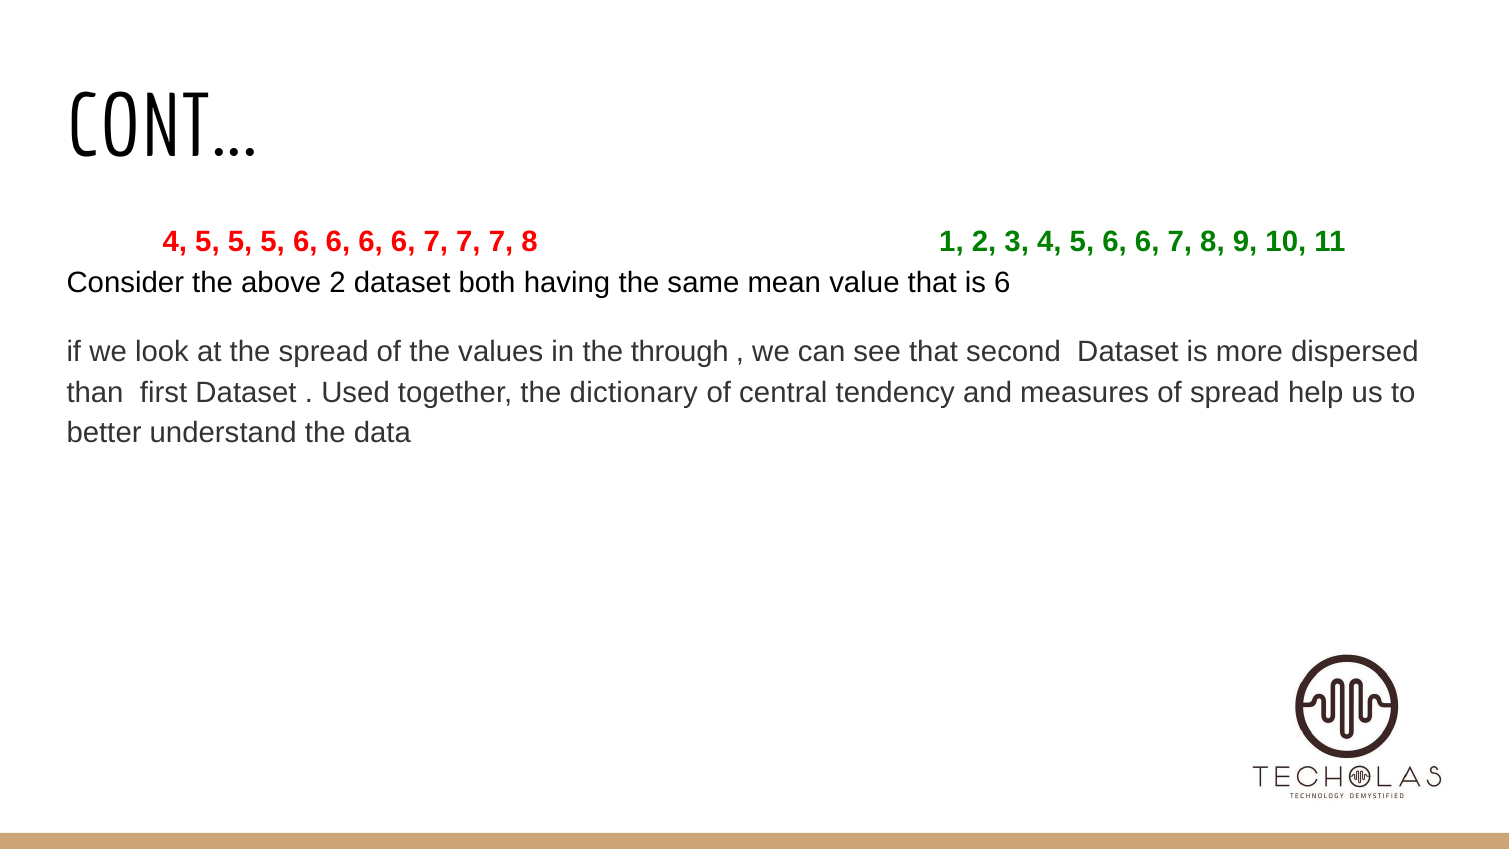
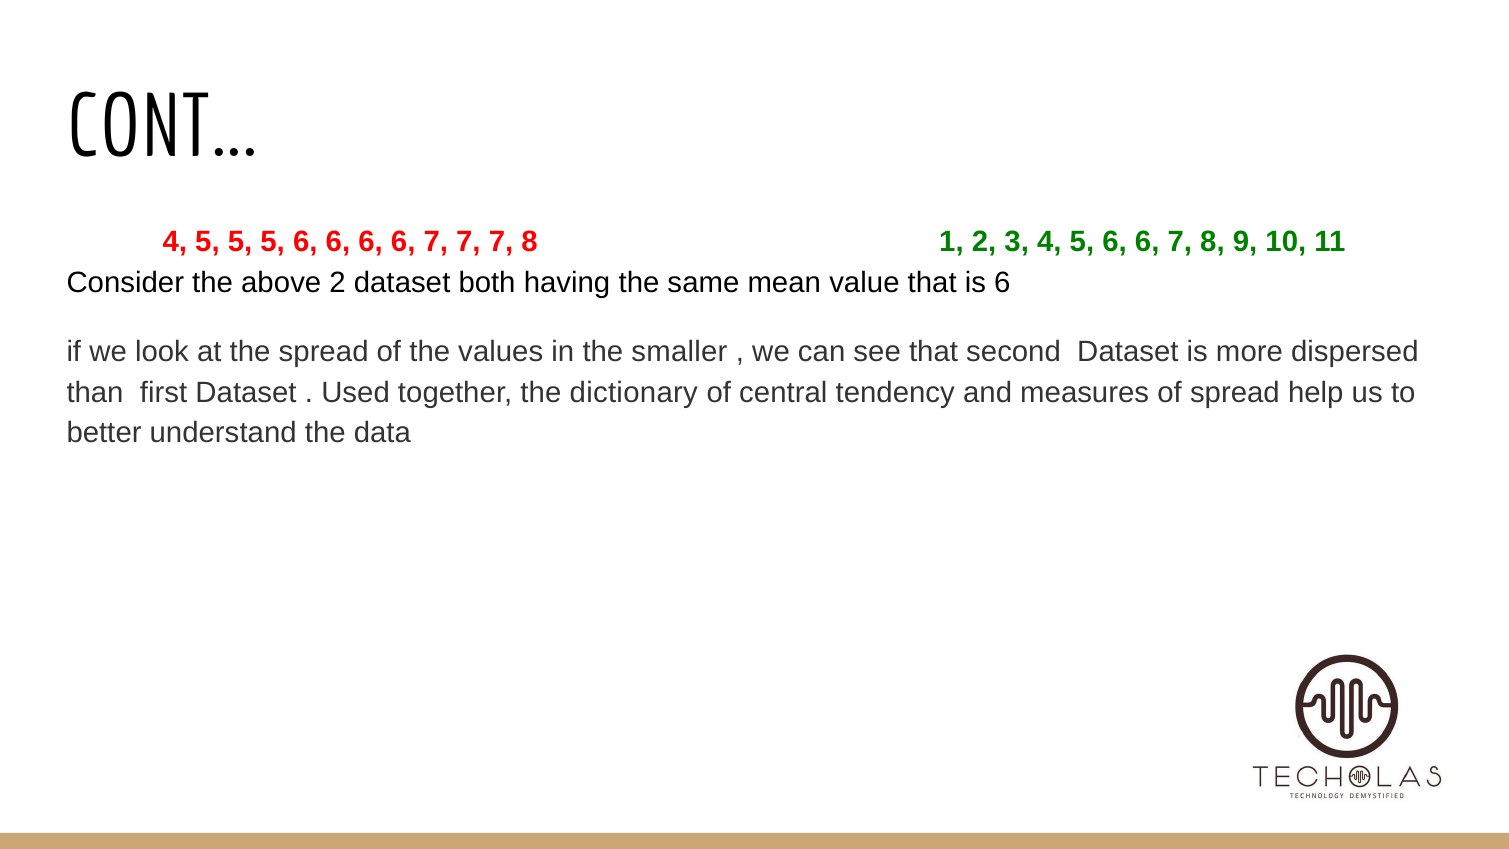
through: through -> smaller
